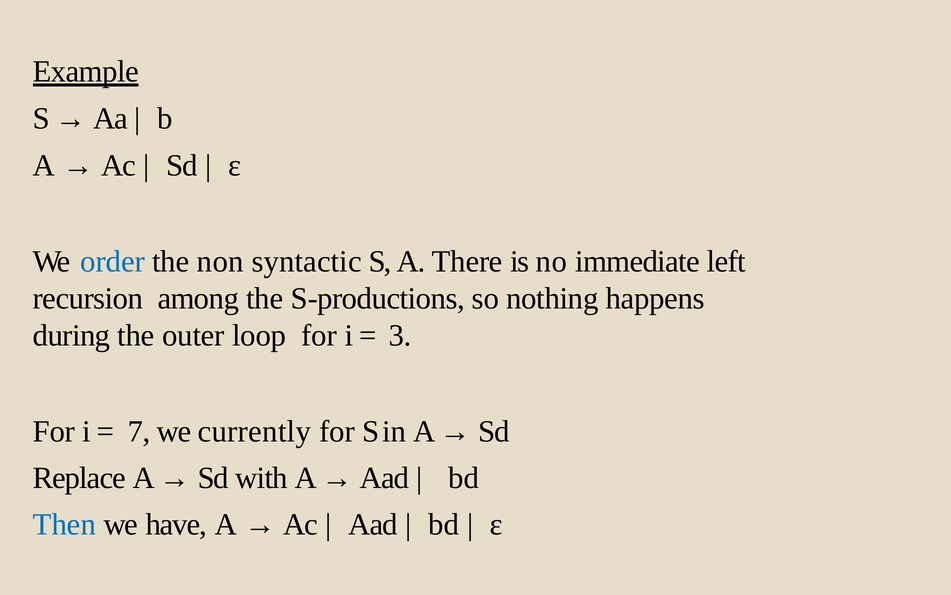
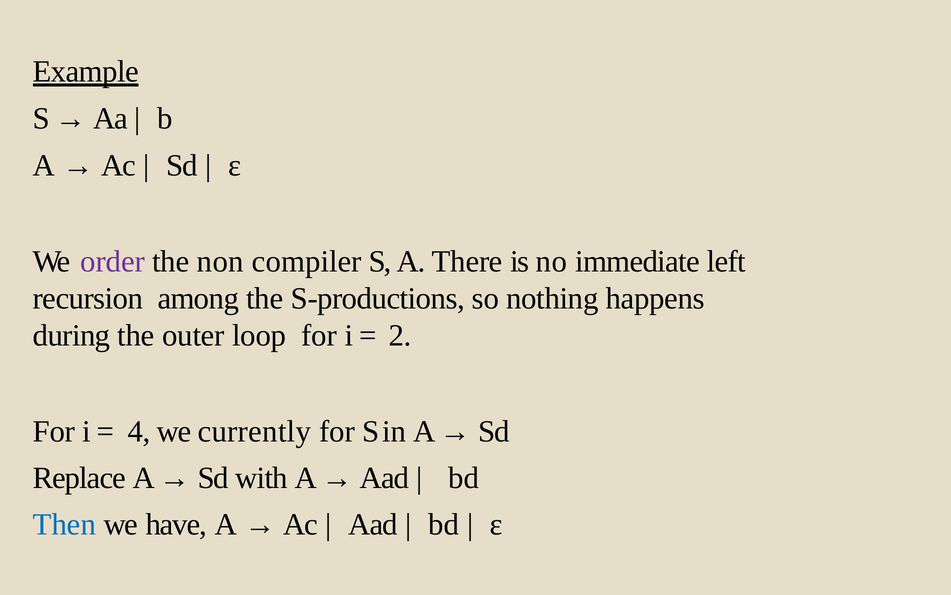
order colour: blue -> purple
syntactic: syntactic -> compiler
3: 3 -> 2
7: 7 -> 4
